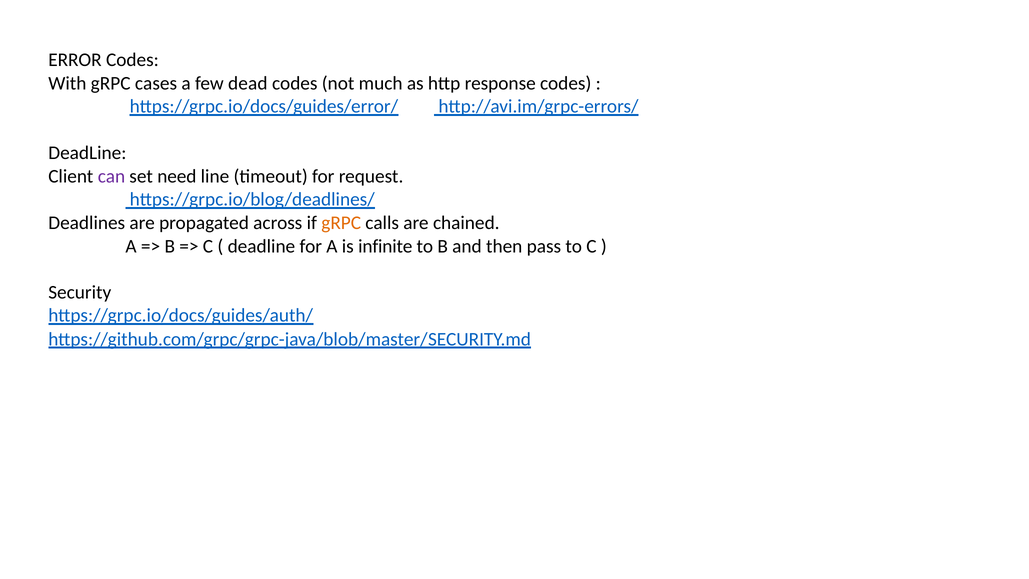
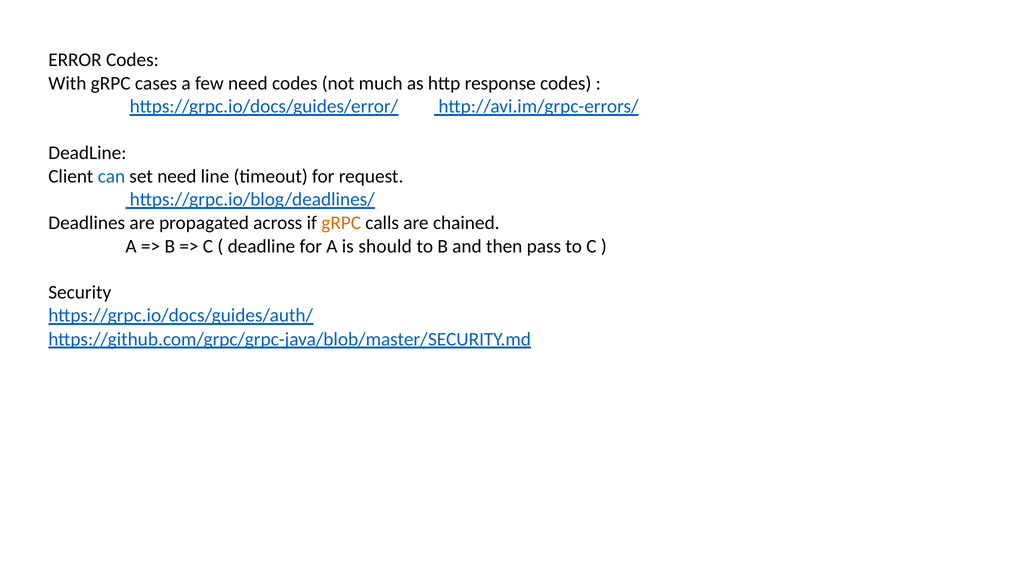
few dead: dead -> need
can colour: purple -> blue
infinite: infinite -> should
